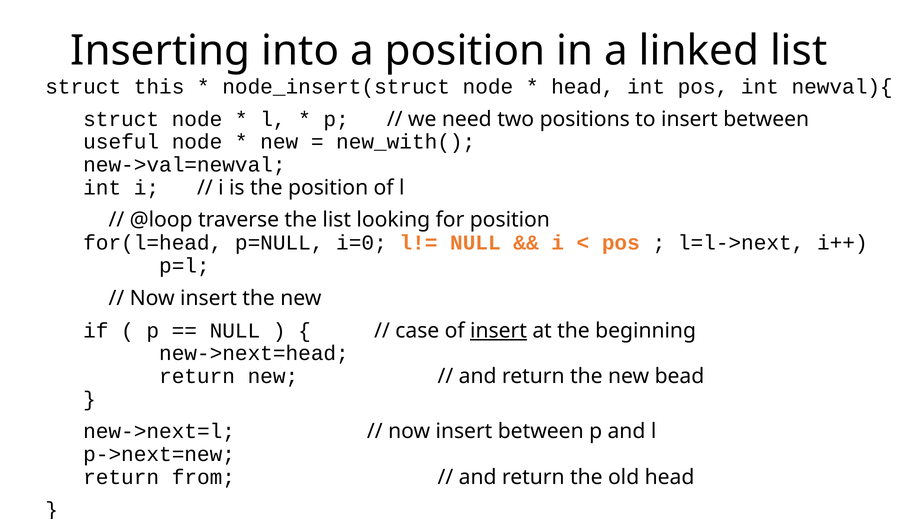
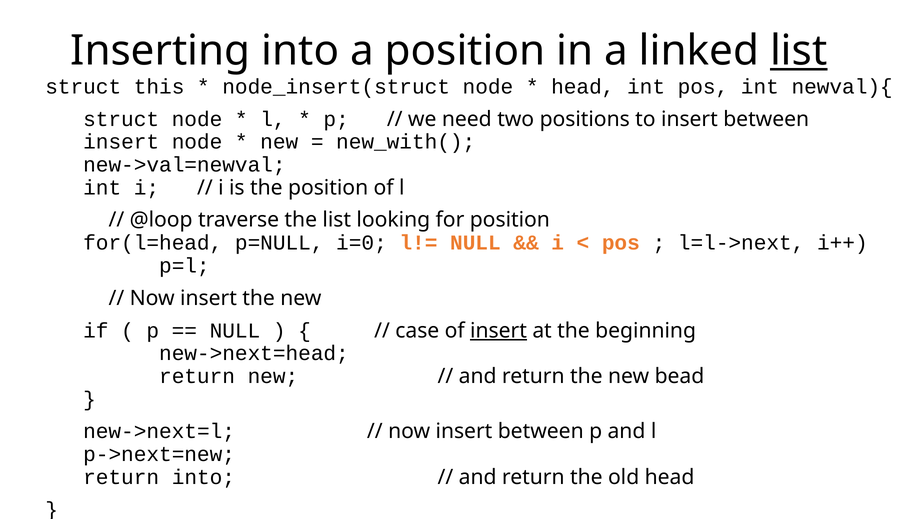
list at (799, 51) underline: none -> present
useful at (121, 142): useful -> insert
return from: from -> into
